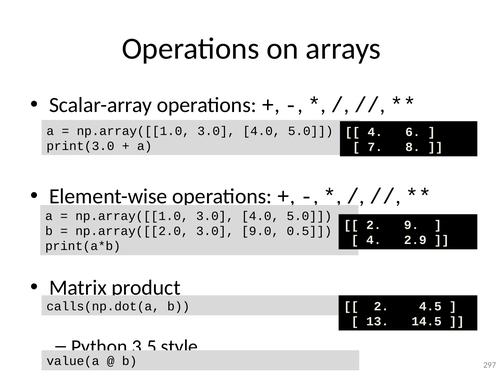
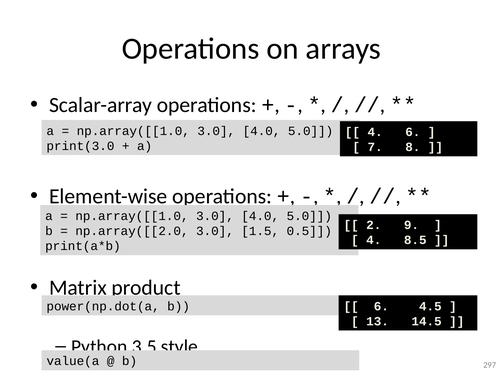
9.0: 9.0 -> 1.5
2.9: 2.9 -> 8.5
calls(np.dot(a: calls(np.dot(a -> power(np.dot(a
2 at (381, 306): 2 -> 6
